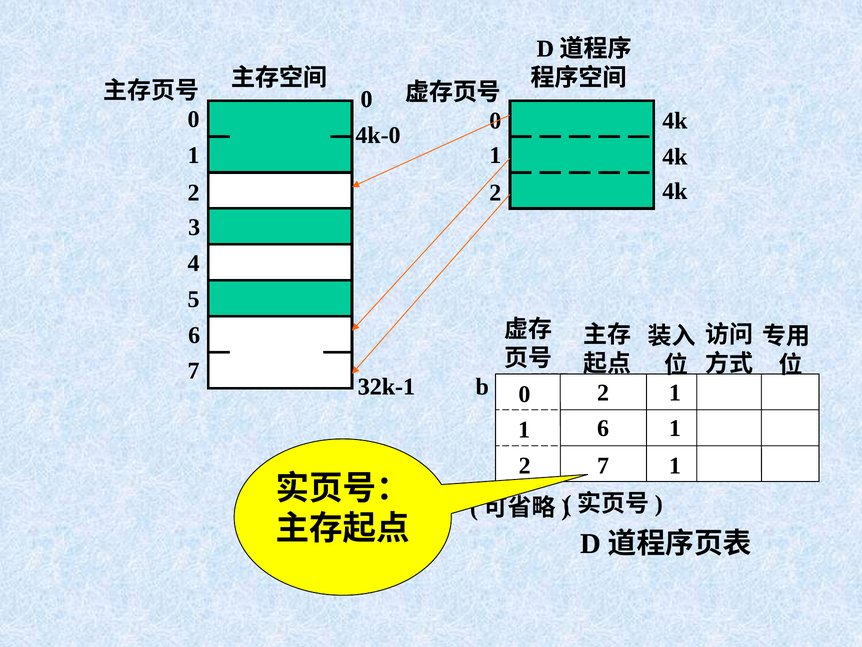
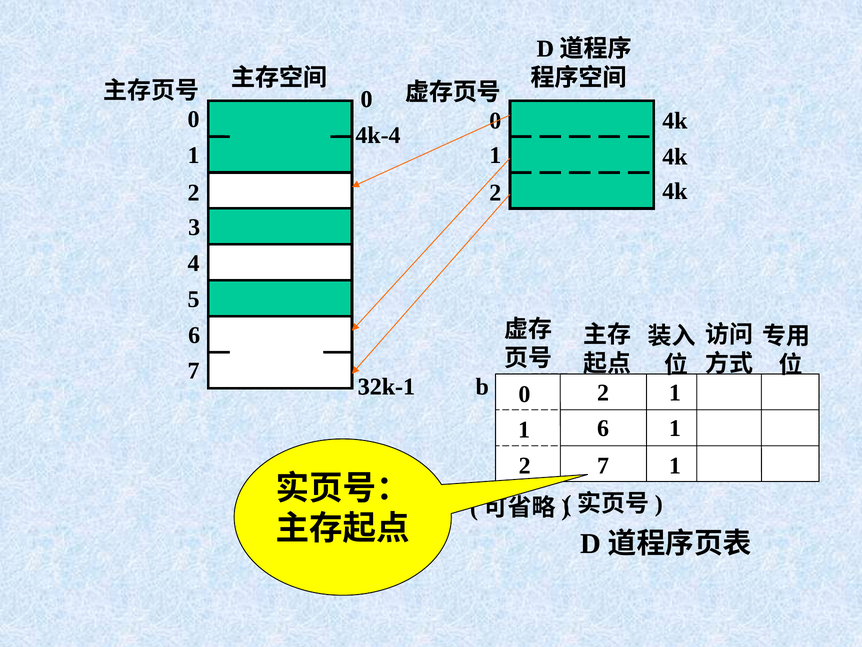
4k-0: 4k-0 -> 4k-4
